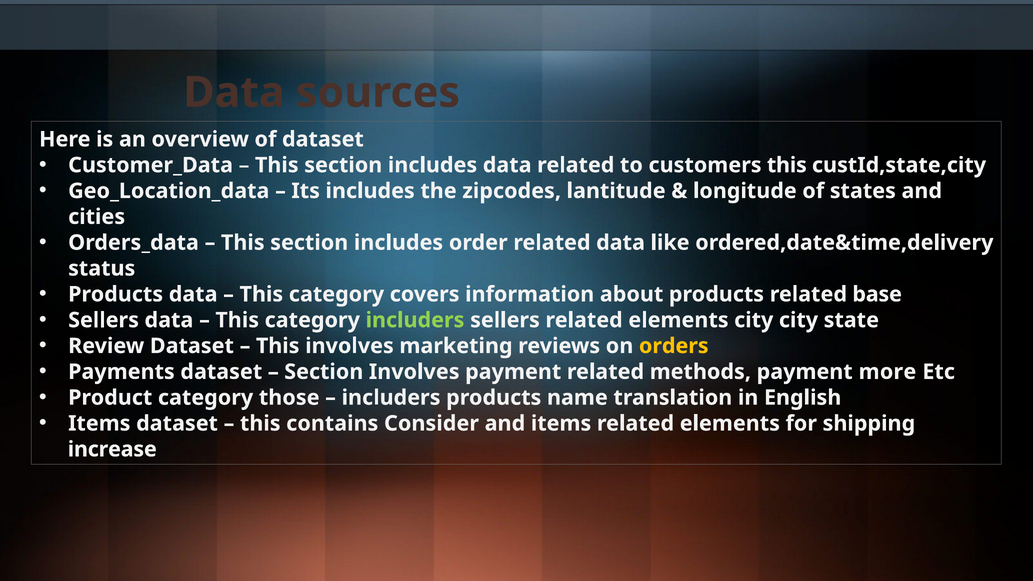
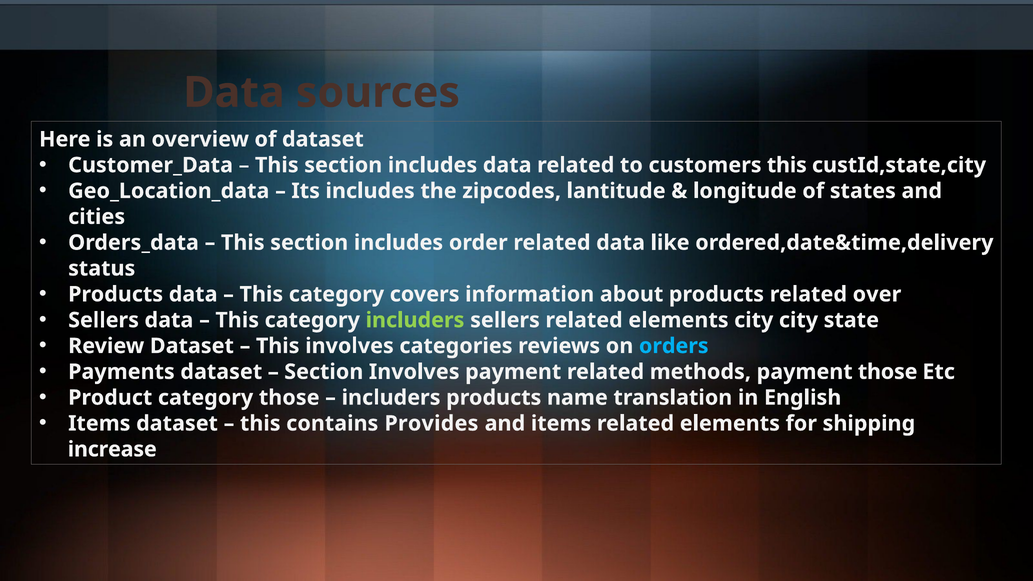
base: base -> over
marketing: marketing -> categories
orders colour: yellow -> light blue
payment more: more -> those
Consider: Consider -> Provides
